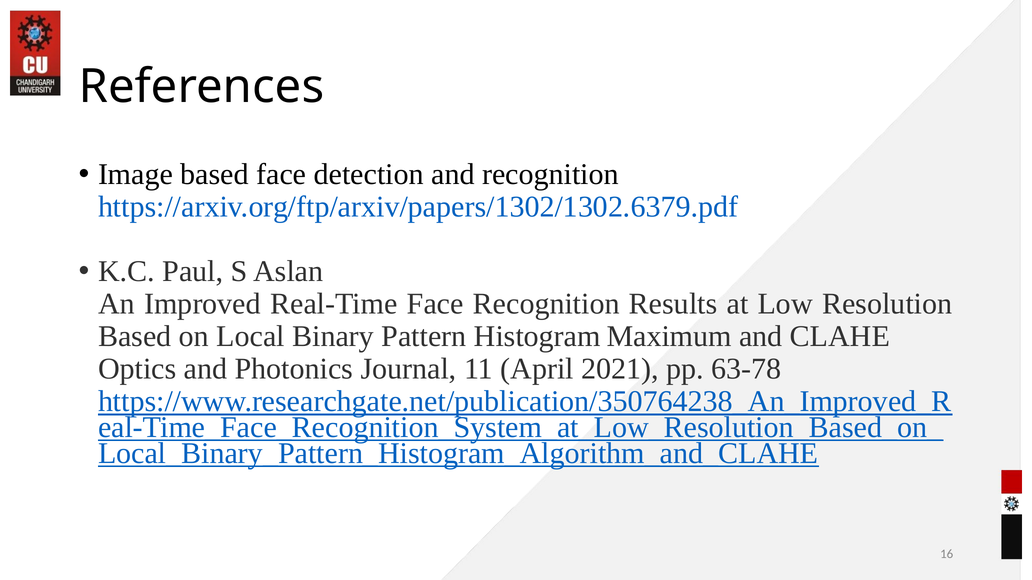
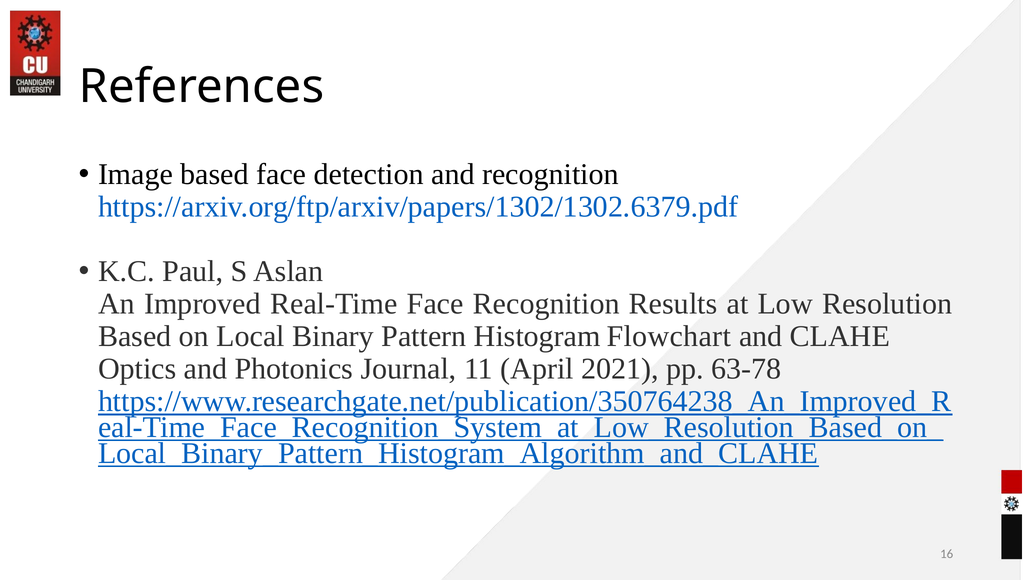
Maximum: Maximum -> Flowchart
